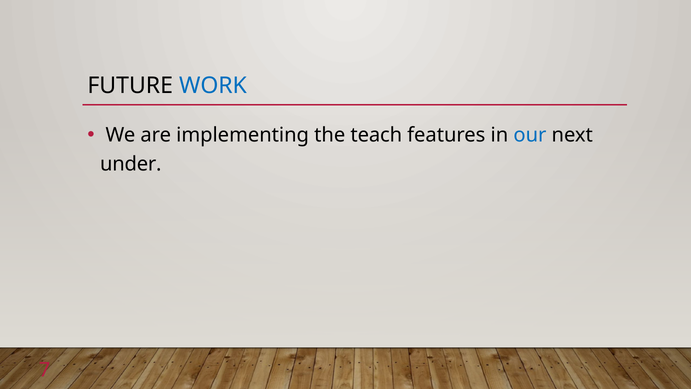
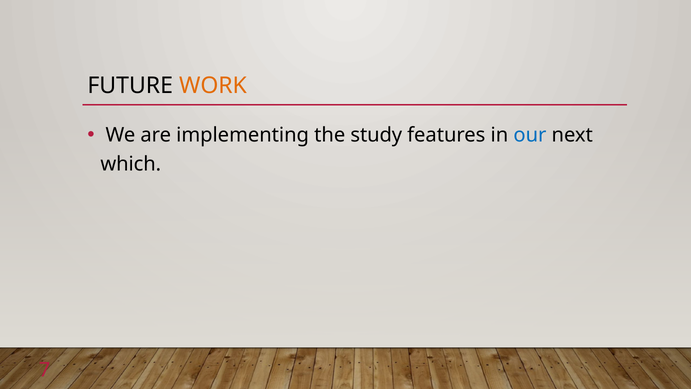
WORK colour: blue -> orange
teach: teach -> study
under: under -> which
